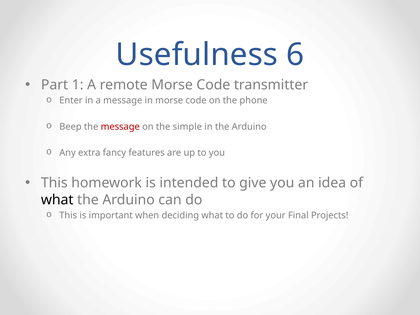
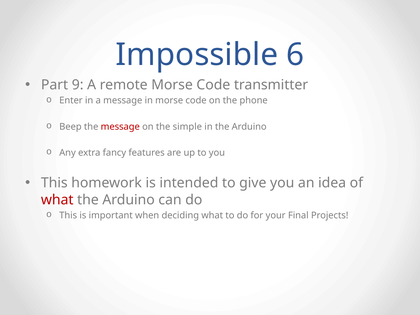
Usefulness: Usefulness -> Impossible
1: 1 -> 9
what at (57, 200) colour: black -> red
